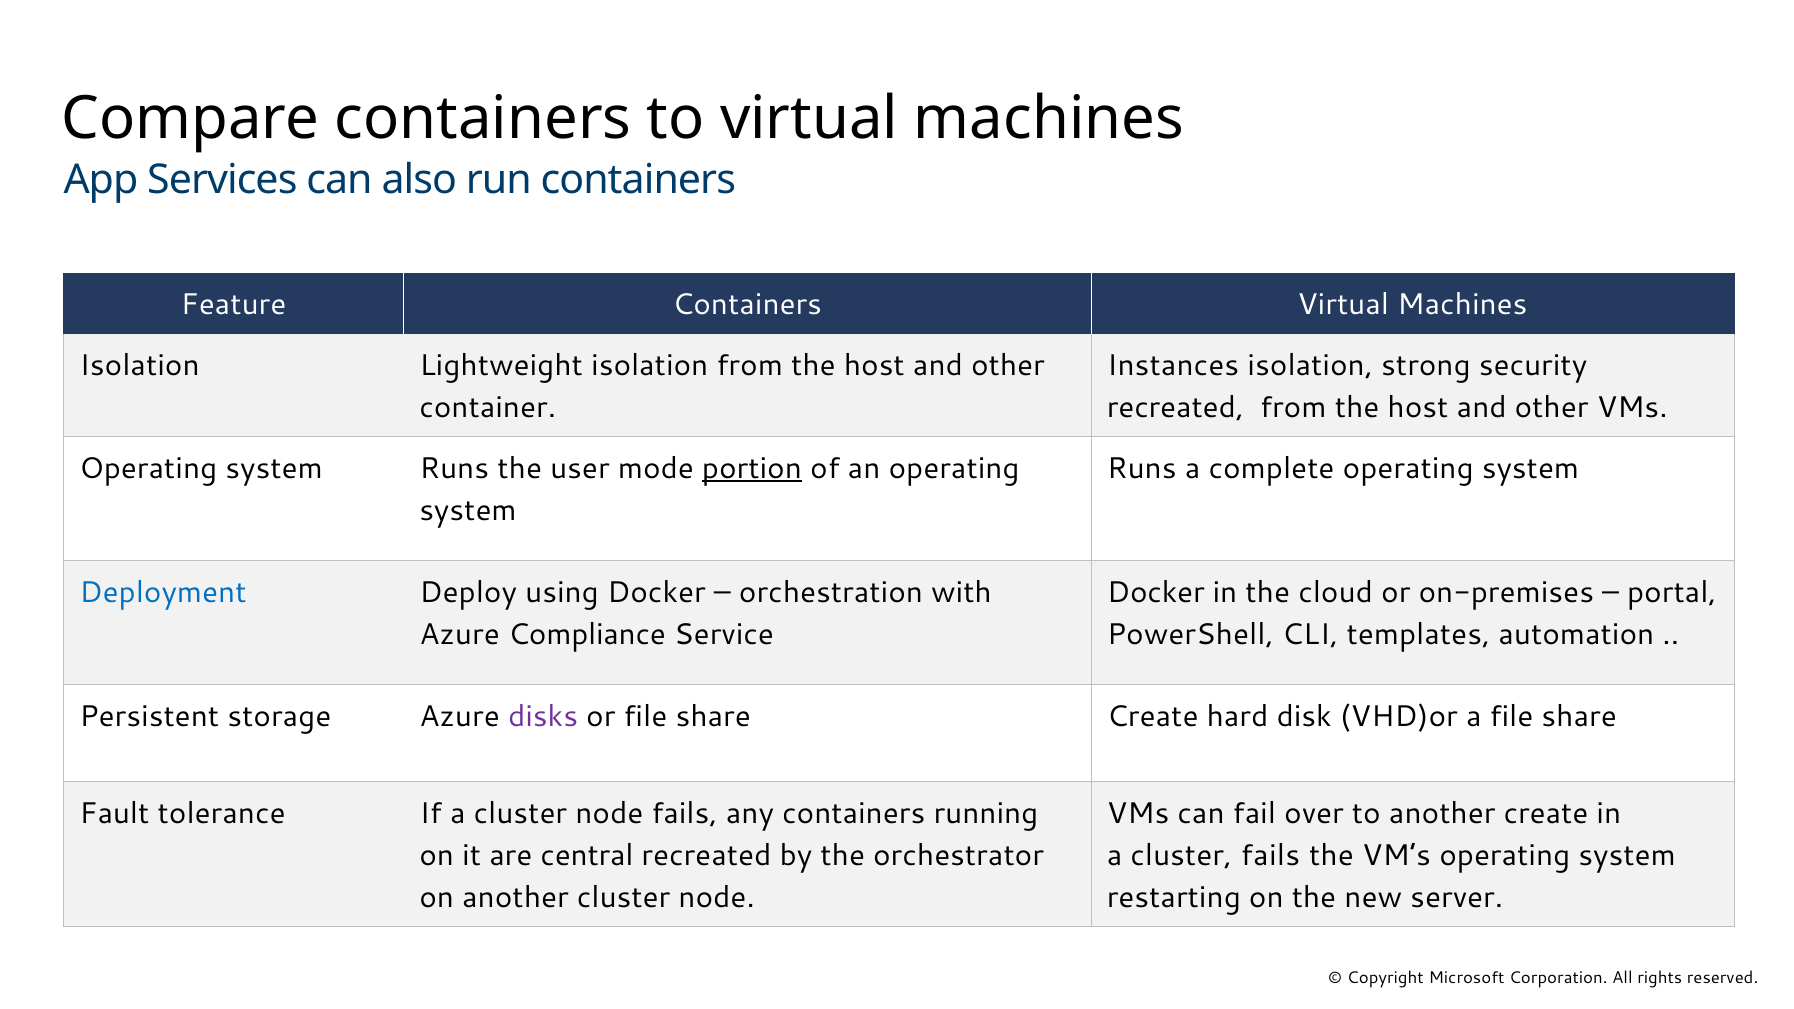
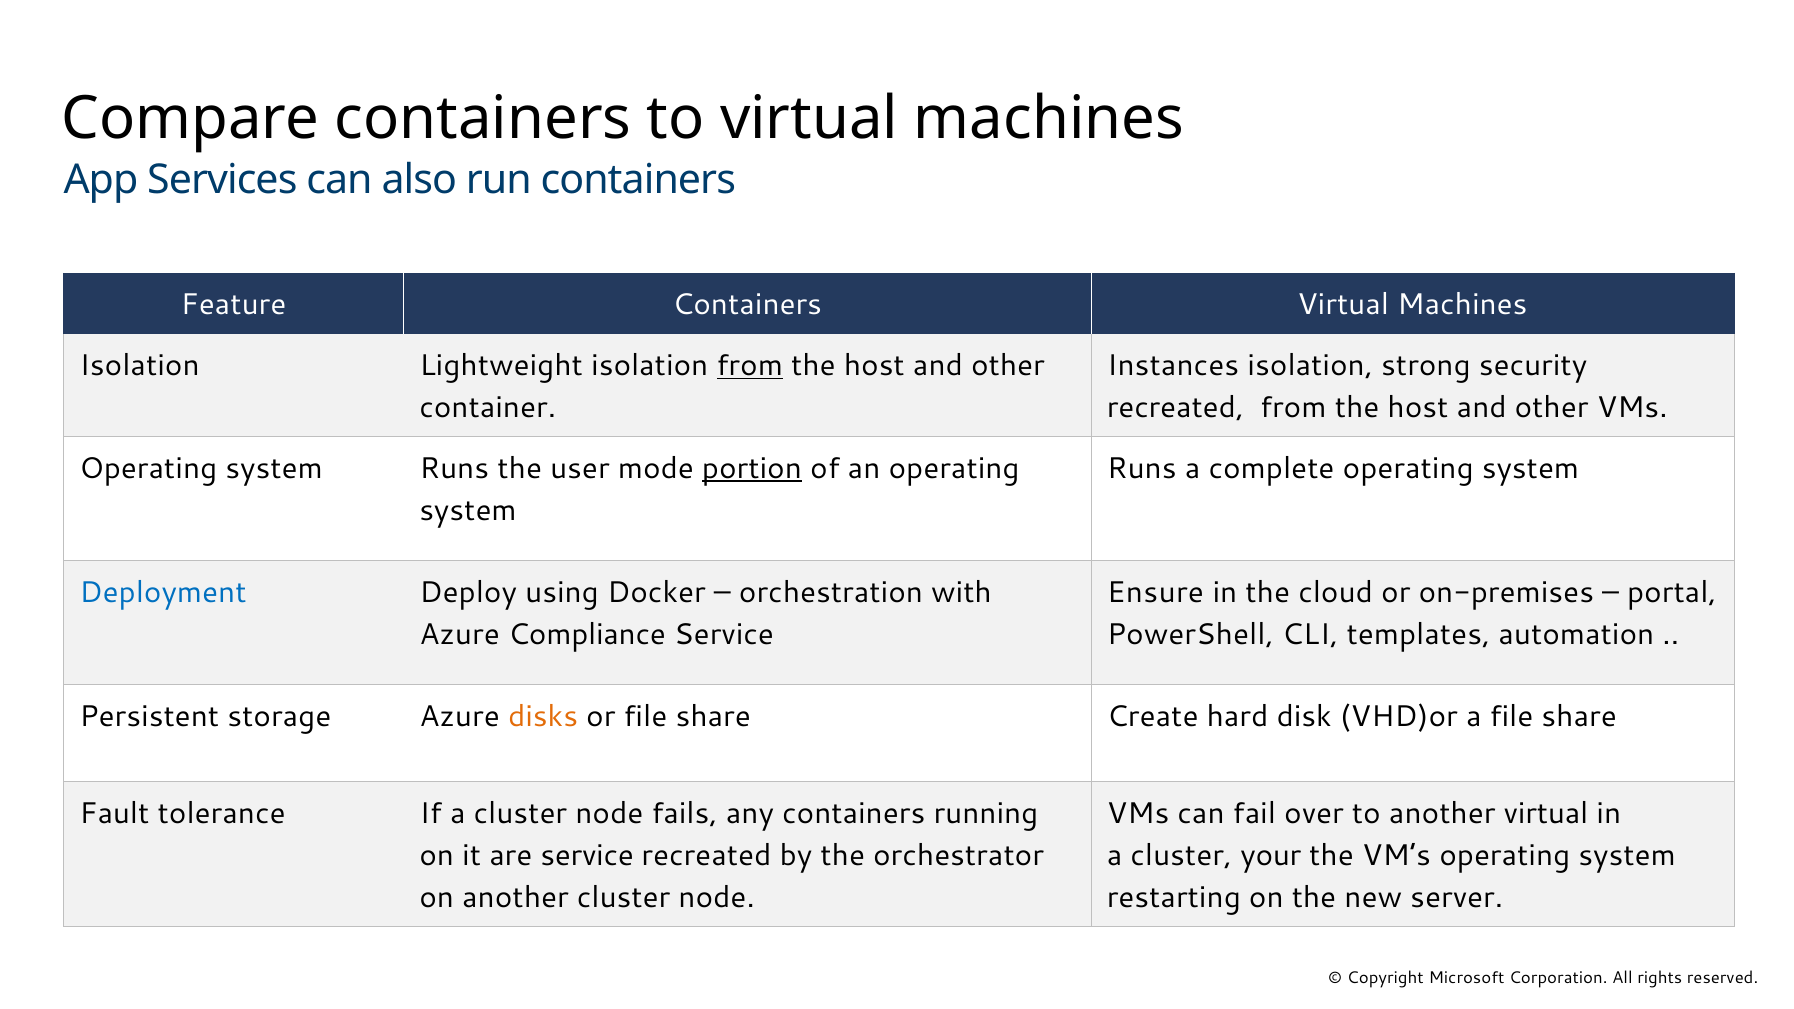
from at (750, 366) underline: none -> present
Docker at (1156, 593): Docker -> Ensure
disks colour: purple -> orange
another create: create -> virtual
are central: central -> service
cluster fails: fails -> your
